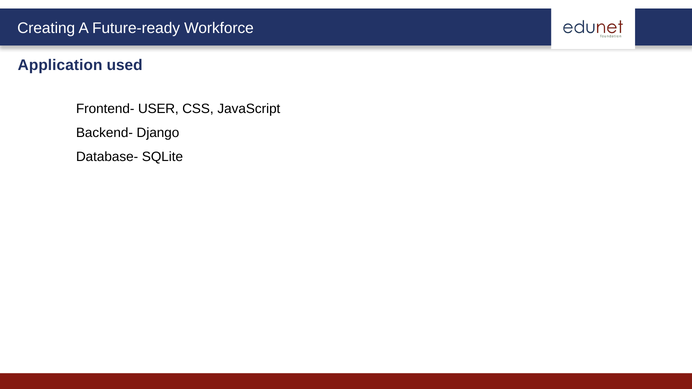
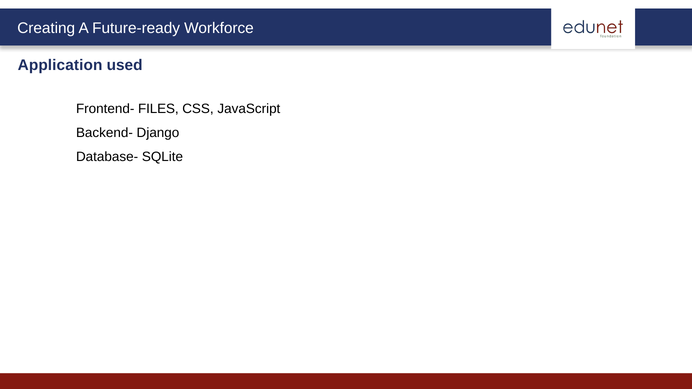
USER: USER -> FILES
